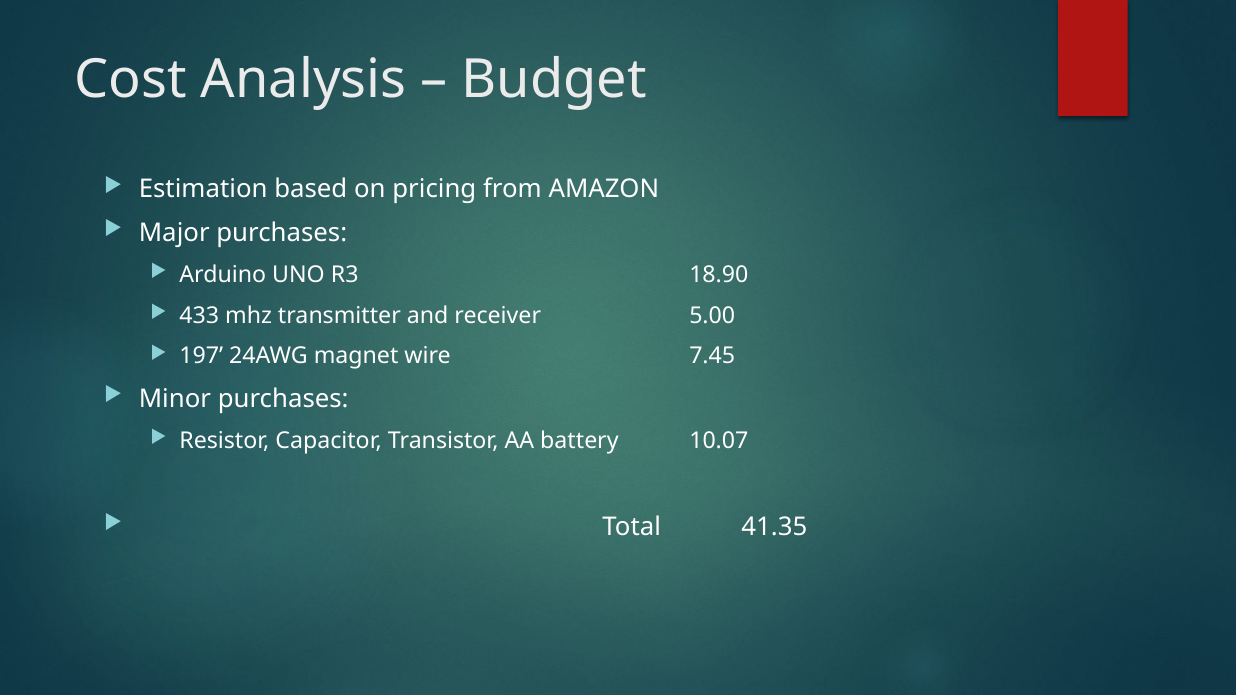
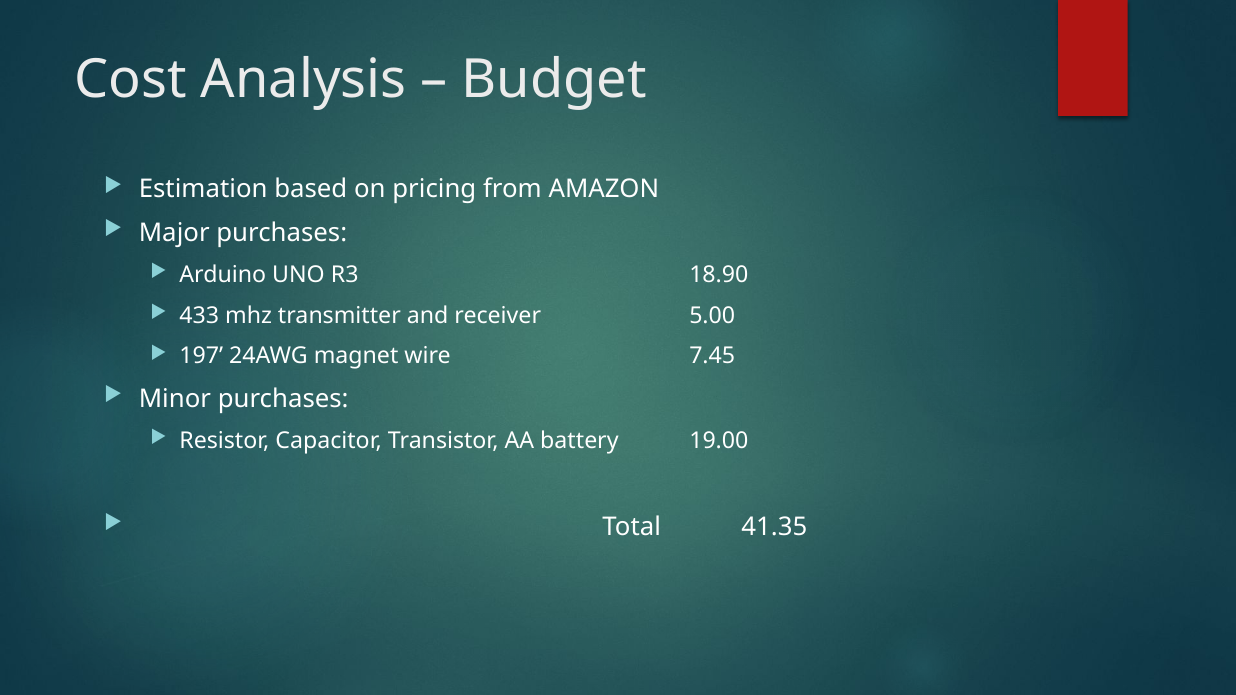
10.07: 10.07 -> 19.00
